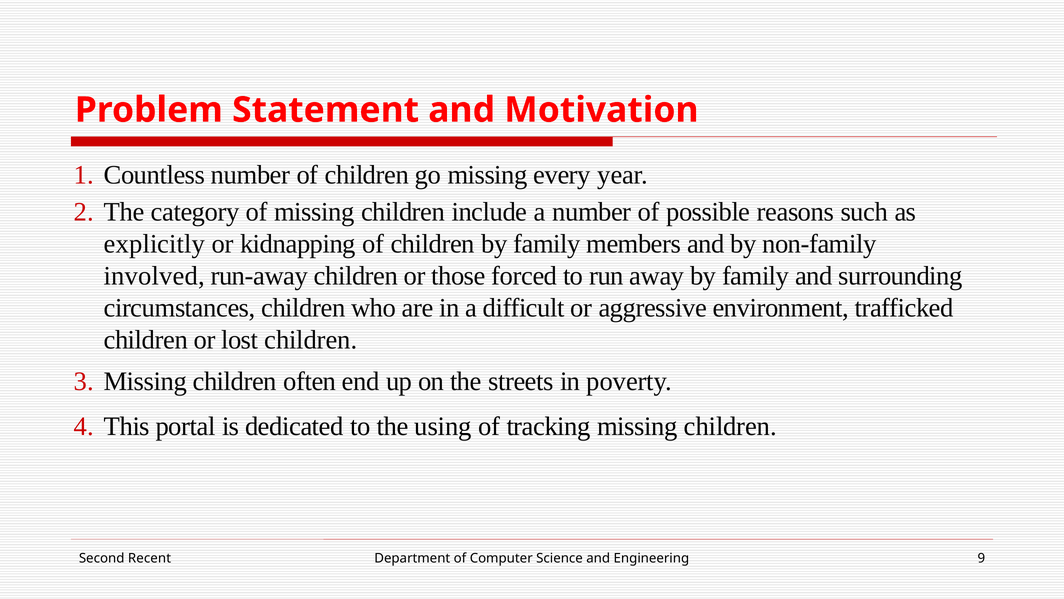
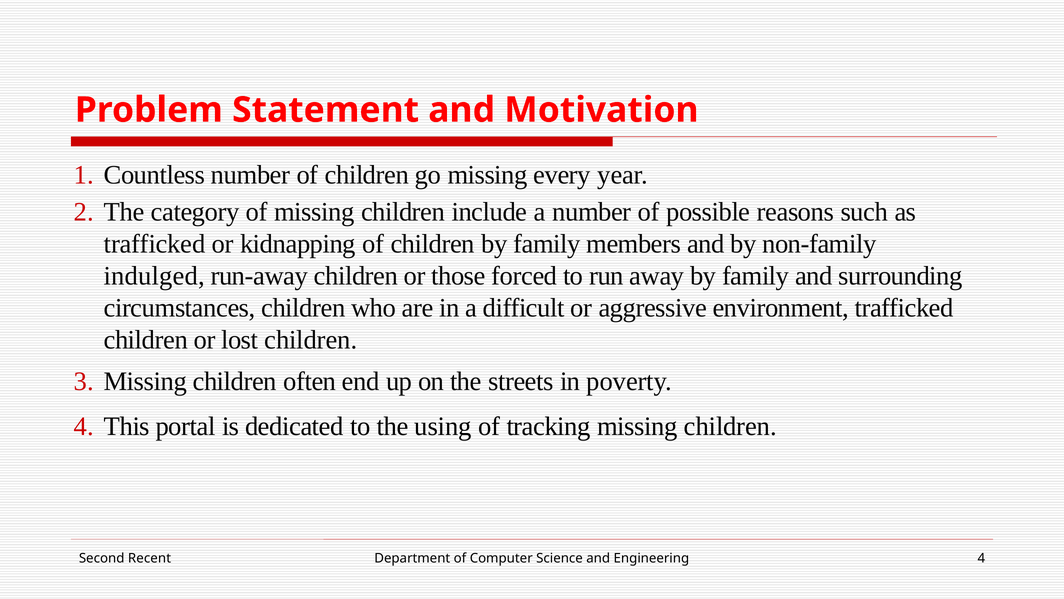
explicitly at (154, 244): explicitly -> trafficked
involved: involved -> indulged
Engineering 9: 9 -> 4
